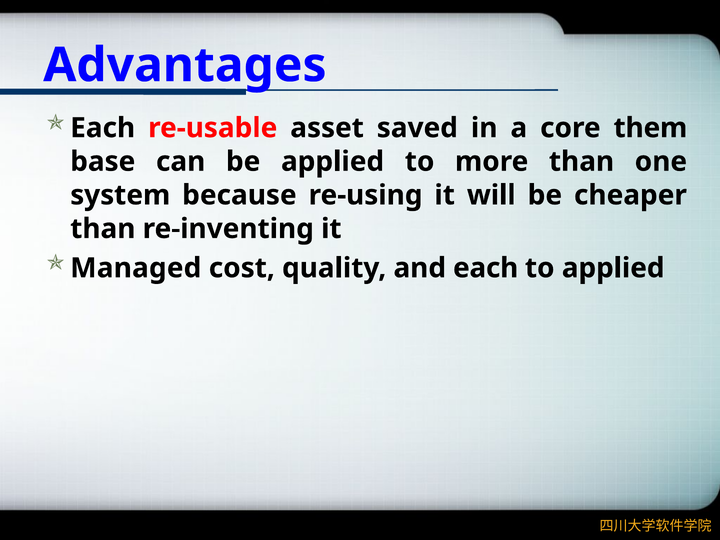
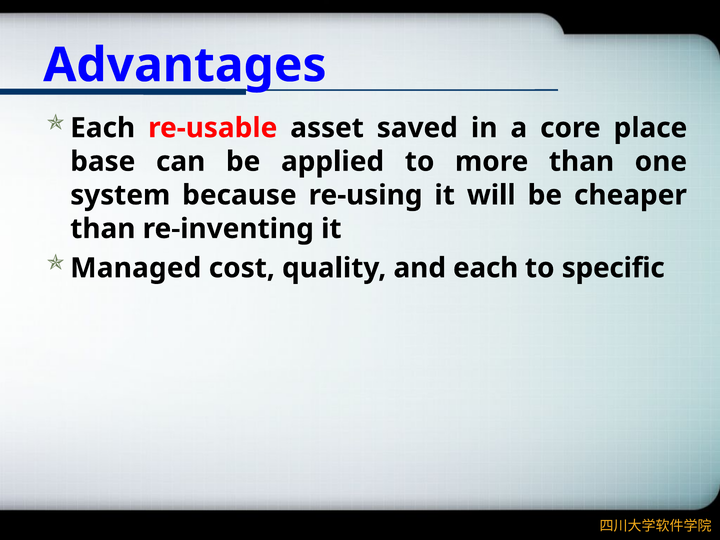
them: them -> place
to applied: applied -> specific
